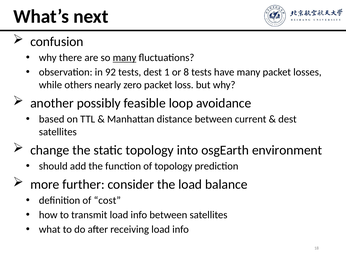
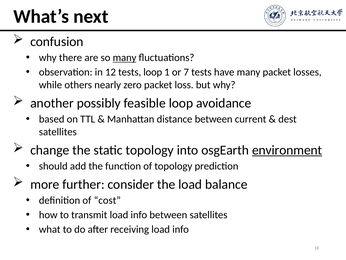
92: 92 -> 12
tests dest: dest -> loop
8: 8 -> 7
environment underline: none -> present
